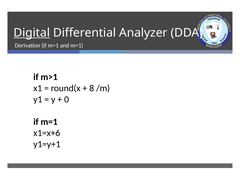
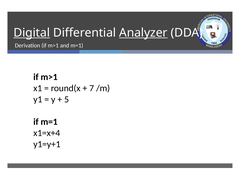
Analyzer underline: none -> present
8: 8 -> 7
0: 0 -> 5
x1=x+6: x1=x+6 -> x1=x+4
